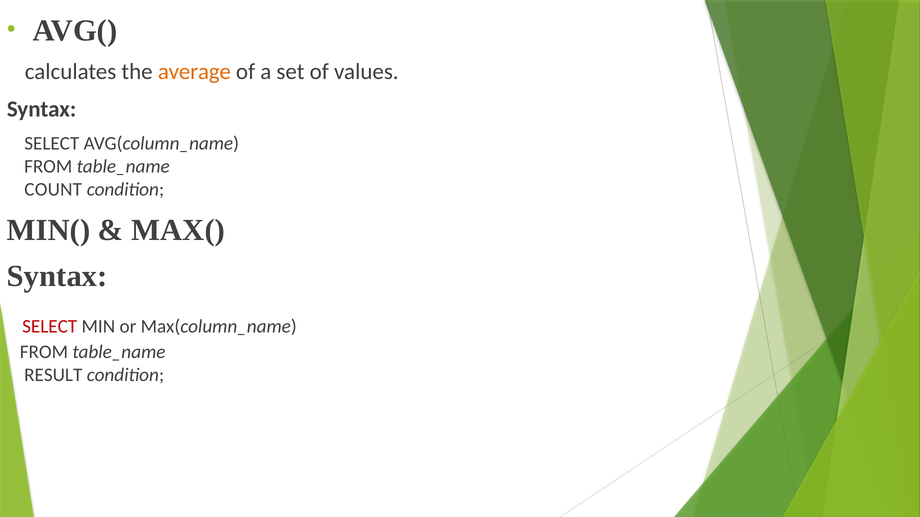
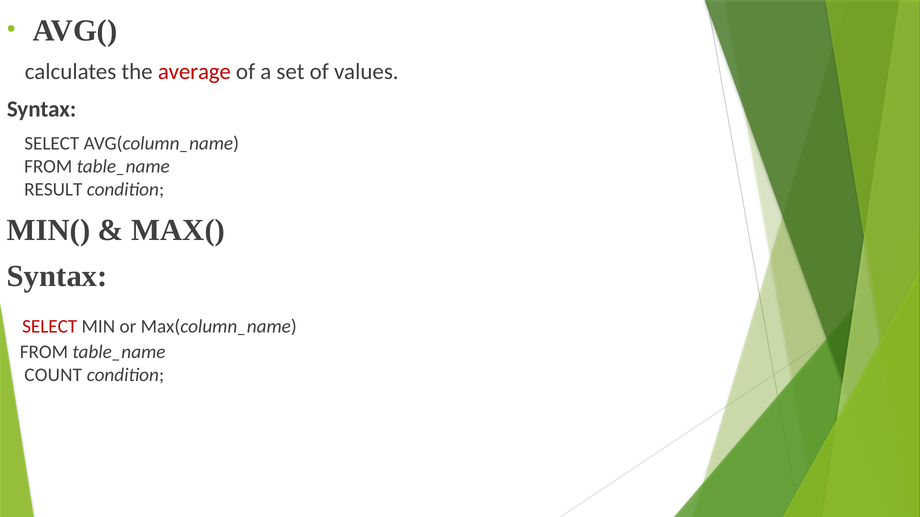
average colour: orange -> red
COUNT: COUNT -> RESULT
RESULT: RESULT -> COUNT
